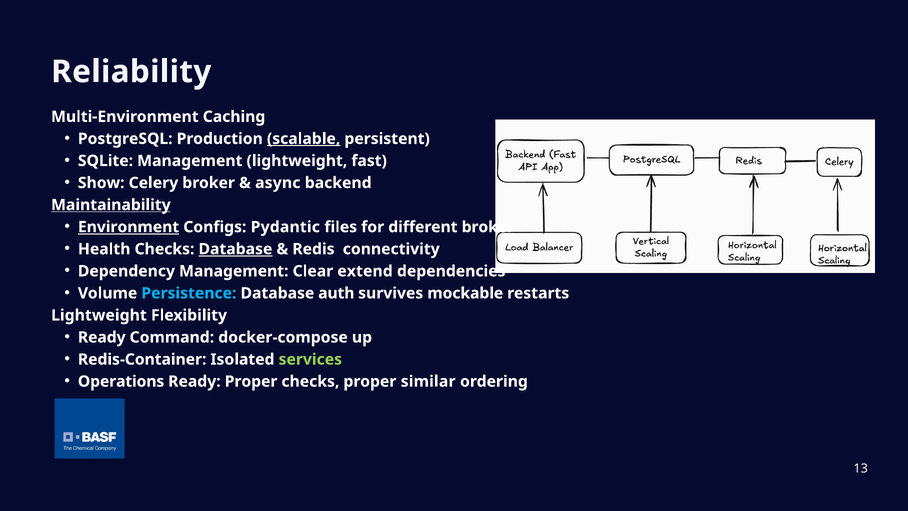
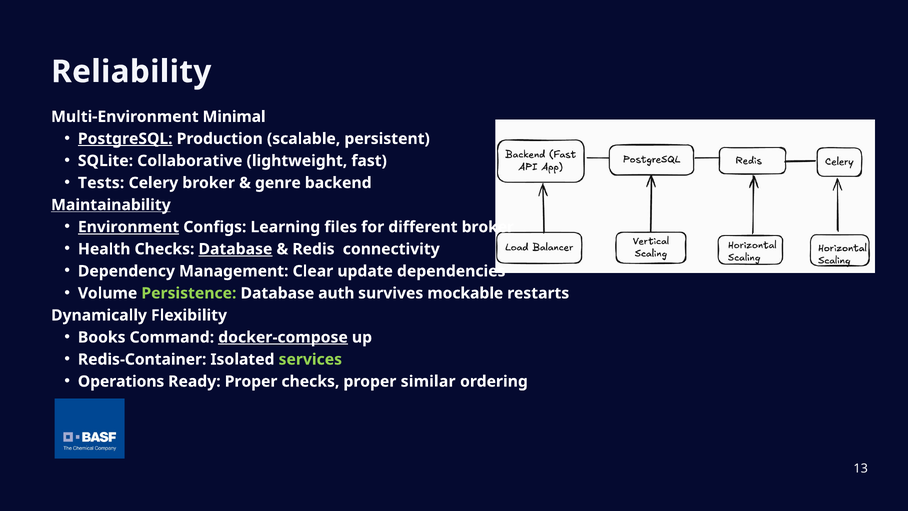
Caching: Caching -> Minimal
PostgreSQL underline: none -> present
scalable underline: present -> none
SQLite Management: Management -> Collaborative
Show: Show -> Tests
async: async -> genre
Pydantic: Pydantic -> Learning
extend: extend -> update
Persistence colour: light blue -> light green
Lightweight at (99, 315): Lightweight -> Dynamically
Ready at (102, 337): Ready -> Books
docker-compose underline: none -> present
